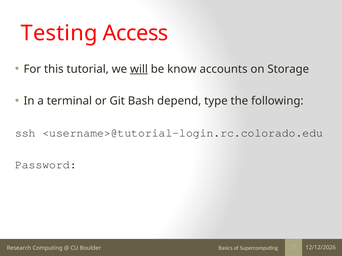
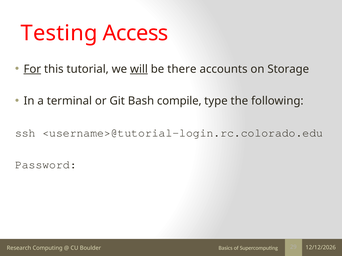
For underline: none -> present
know: know -> there
depend: depend -> compile
